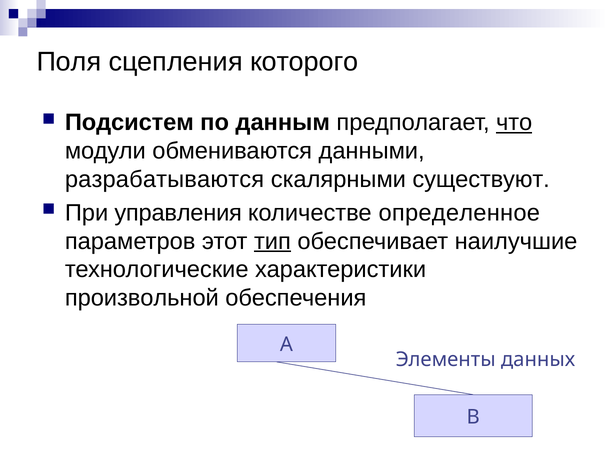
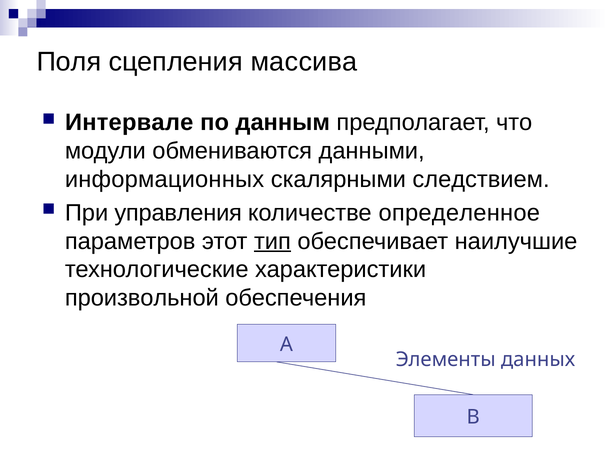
которого: которого -> массива
Подсистем: Подсистем -> Интервале
что underline: present -> none
разрабатываются: разрабатываются -> информационных
существуют: существуют -> следствием
